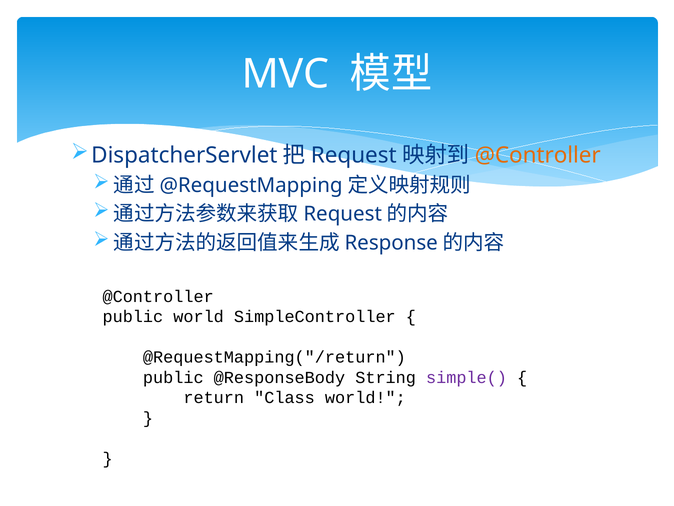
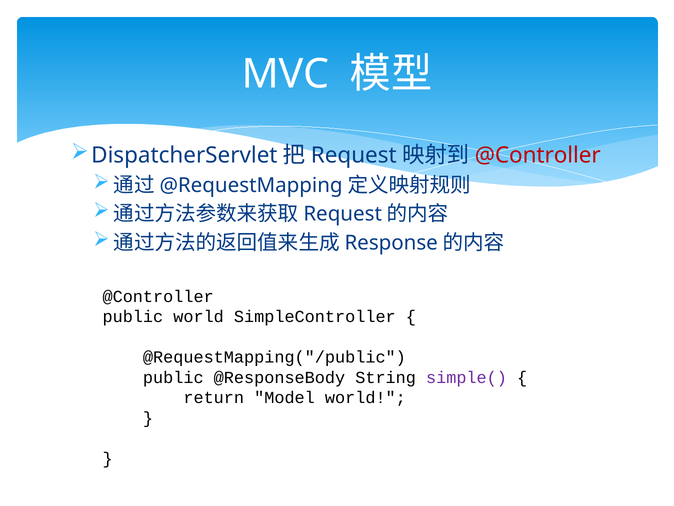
@Controller at (538, 155) colour: orange -> red
@RequestMapping("/return: @RequestMapping("/return -> @RequestMapping("/public
Class: Class -> Model
